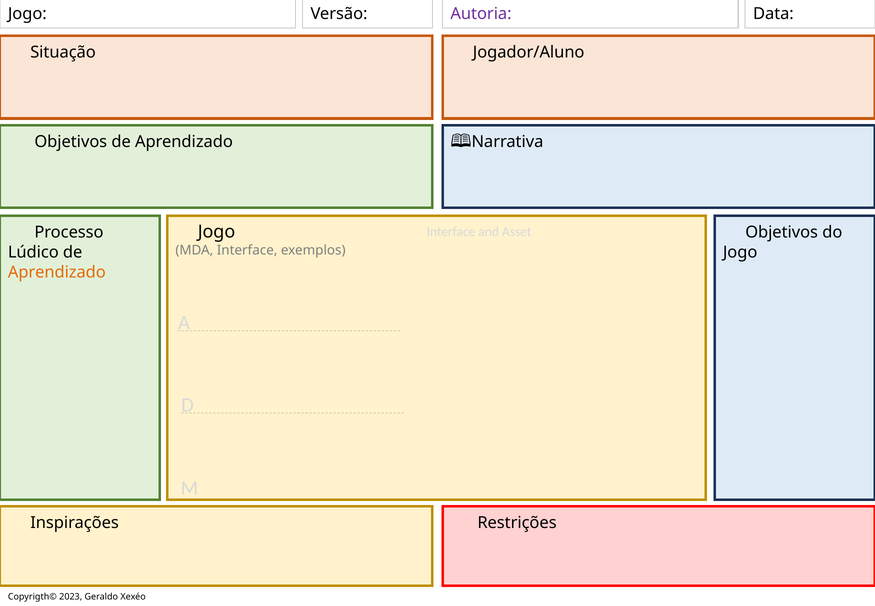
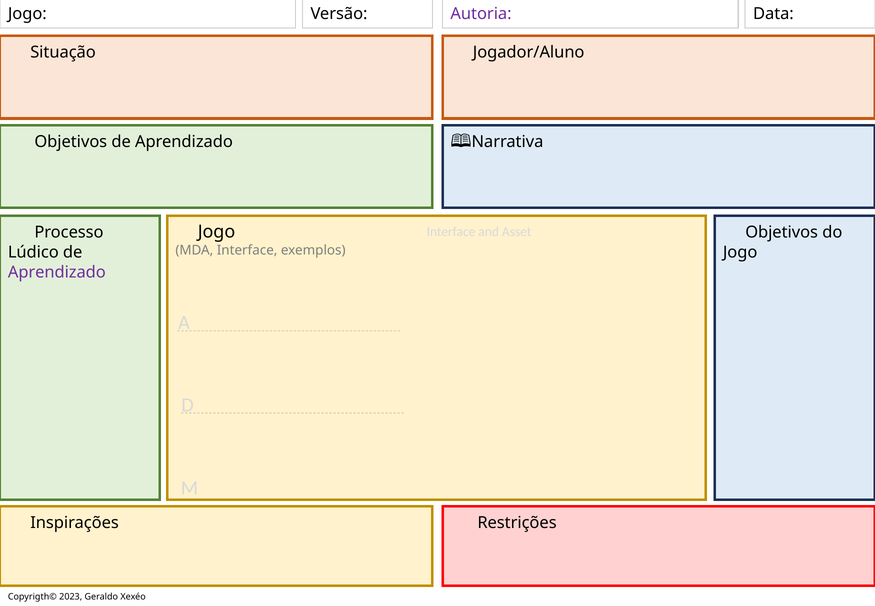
Aprendizado at (57, 272) colour: orange -> purple
